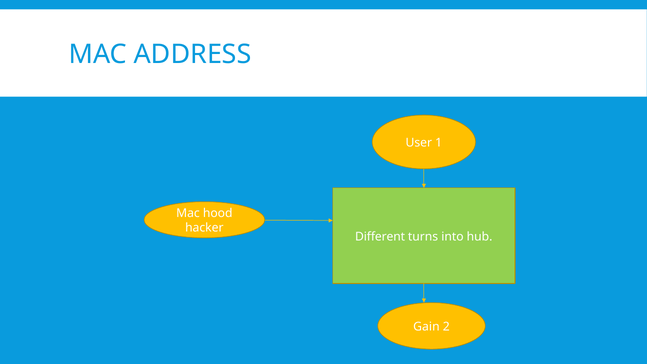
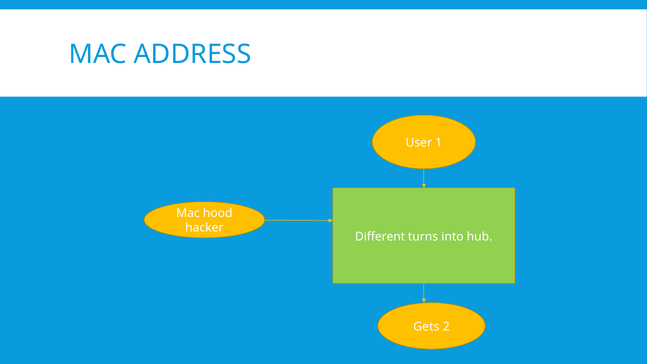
Gain: Gain -> Gets
